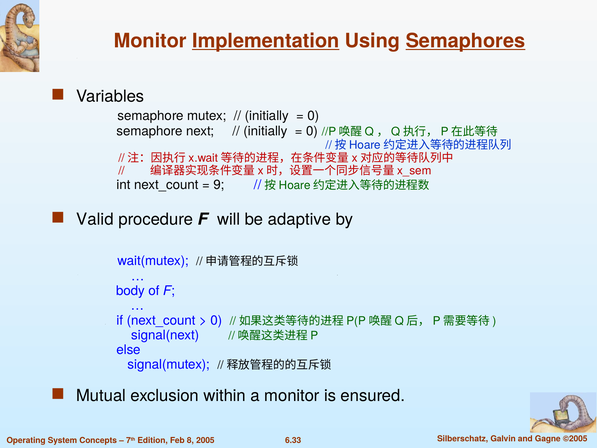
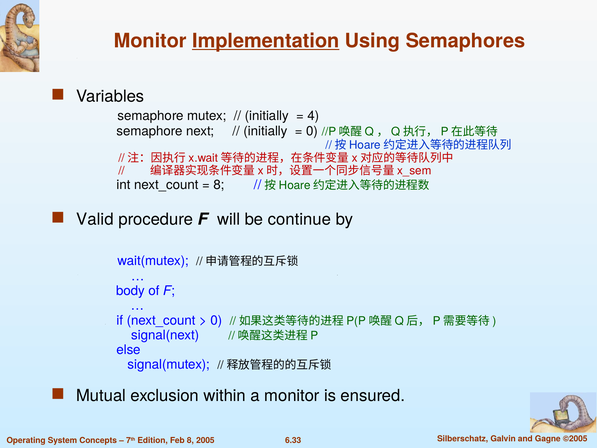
Semaphores underline: present -> none
0 at (313, 116): 0 -> 4
9 at (219, 185): 9 -> 8
adaptive: adaptive -> continue
